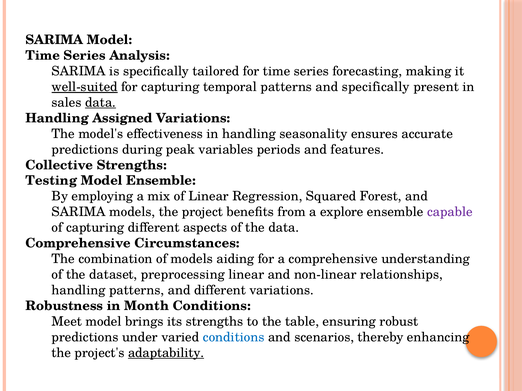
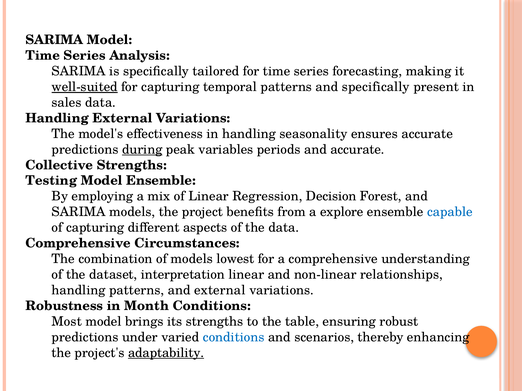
data at (101, 103) underline: present -> none
Handling Assigned: Assigned -> External
during underline: none -> present
and features: features -> accurate
Squared: Squared -> Decision
capable colour: purple -> blue
aiding: aiding -> lowest
preprocessing: preprocessing -> interpretation
and different: different -> external
Meet: Meet -> Most
